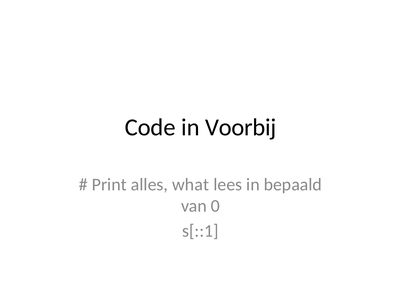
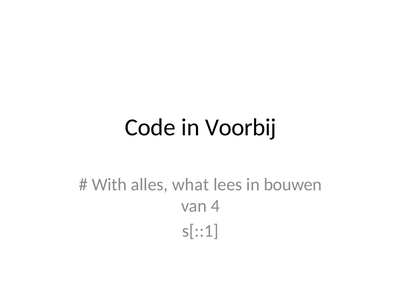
Print: Print -> With
bepaald: bepaald -> bouwen
0: 0 -> 4
